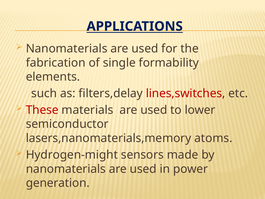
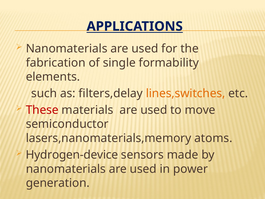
lines,switches colour: red -> orange
lower: lower -> move
Hydrogen-might: Hydrogen-might -> Hydrogen-device
